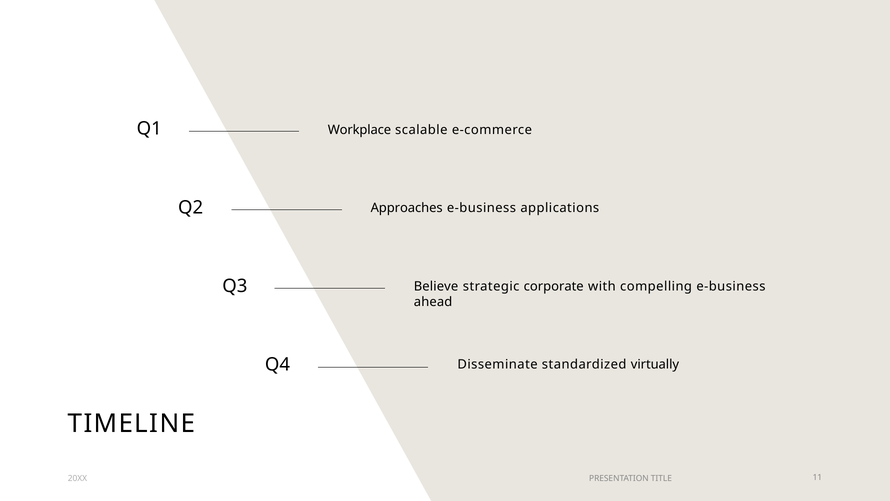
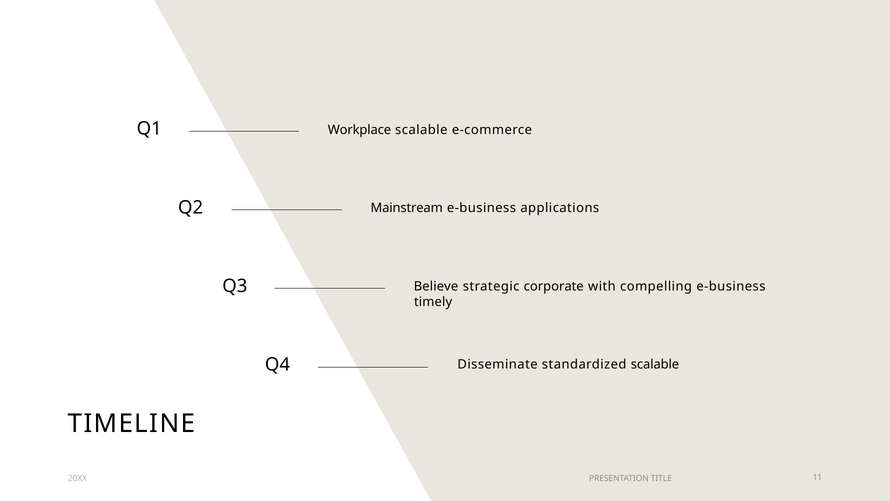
Approaches: Approaches -> Mainstream
ahead: ahead -> timely
standardized virtually: virtually -> scalable
